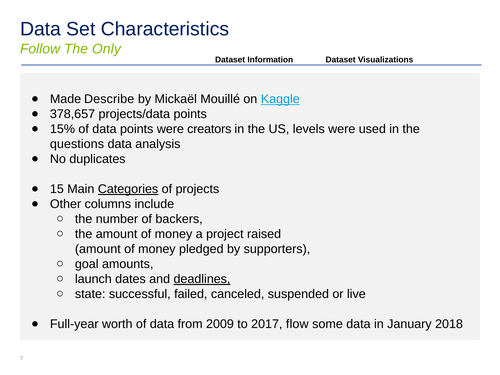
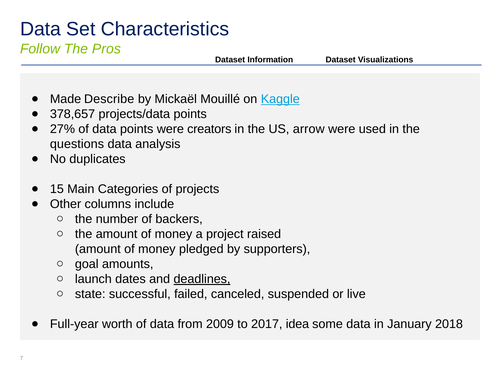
Only: Only -> Pros
15%: 15% -> 27%
levels: levels -> arrow
Categories underline: present -> none
flow: flow -> idea
